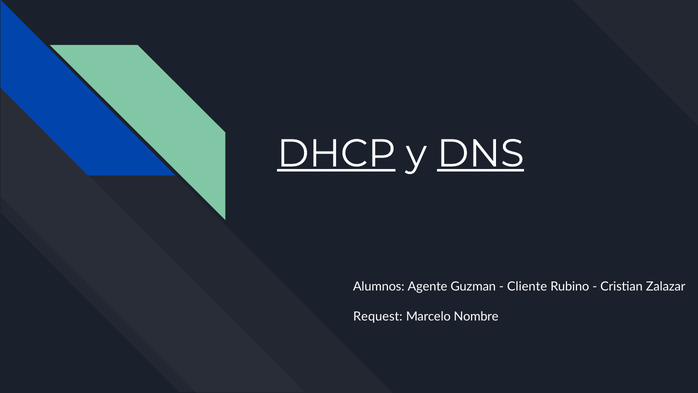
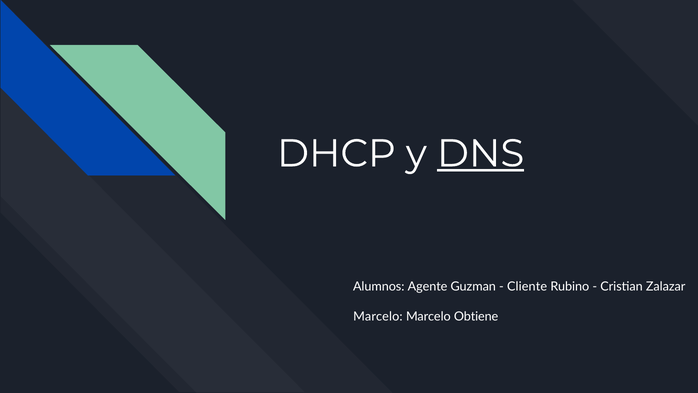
DHCP underline: present -> none
Request at (378, 316): Request -> Marcelo
Nombre: Nombre -> Obtiene
